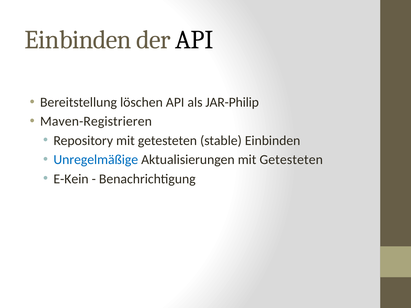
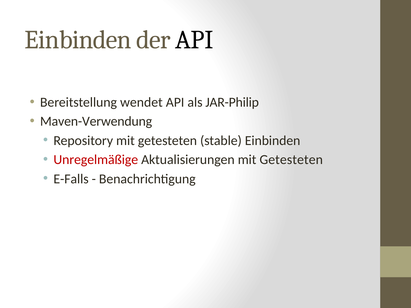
löschen: löschen -> wendet
Maven-Registrieren: Maven-Registrieren -> Maven-Verwendung
Unregelmäßige colour: blue -> red
E-Kein: E-Kein -> E-Falls
